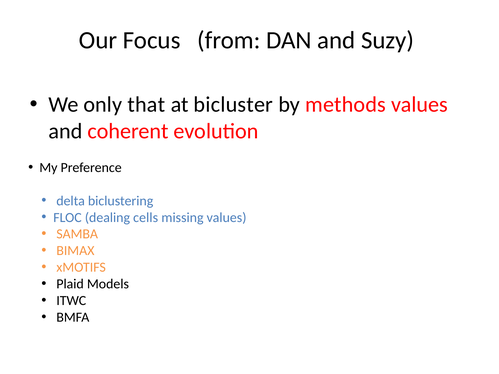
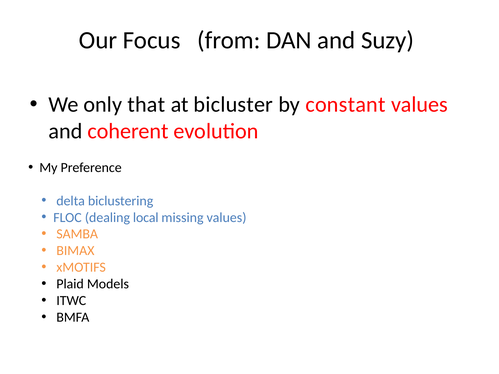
methods: methods -> constant
cells: cells -> local
